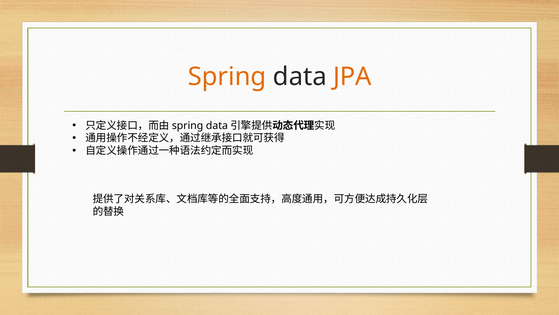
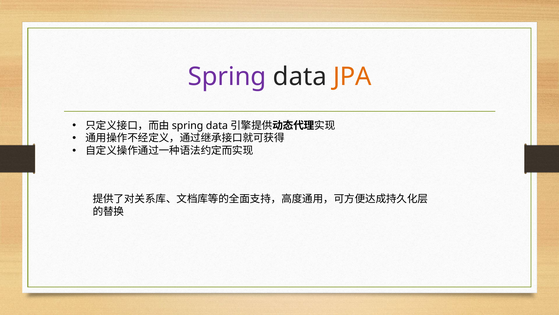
Spring colour: orange -> purple
